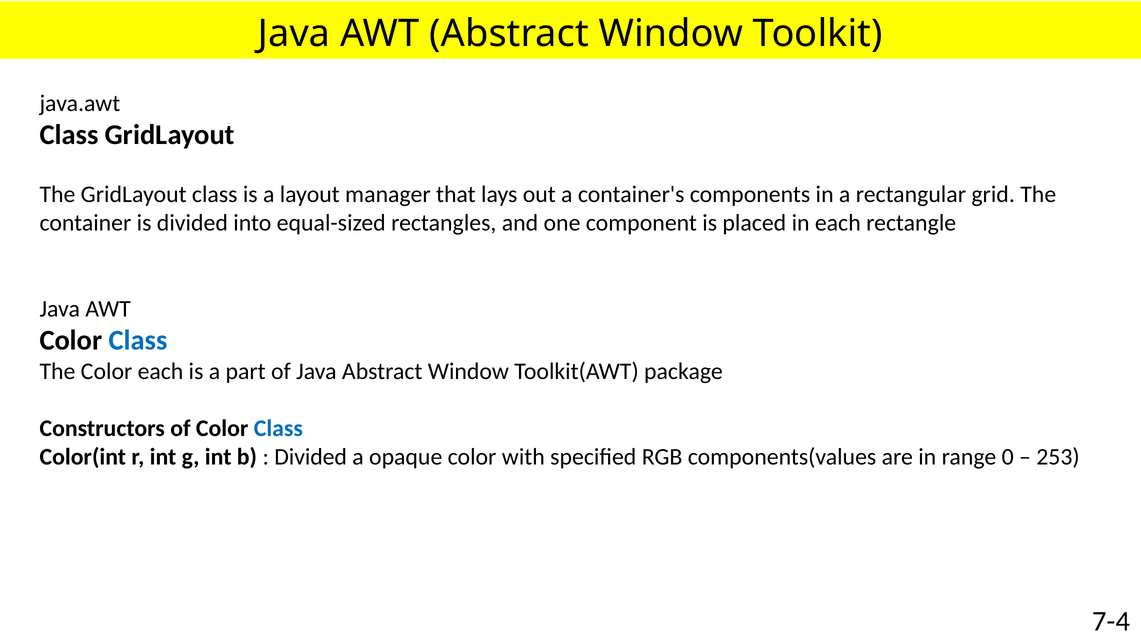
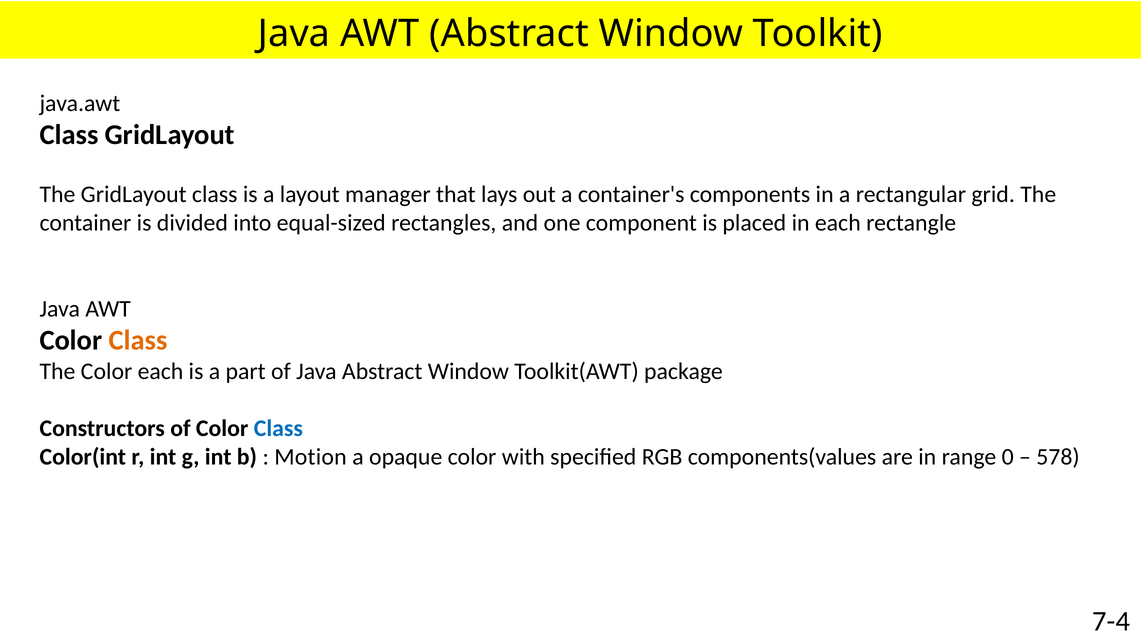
Class at (138, 340) colour: blue -> orange
Divided at (311, 457): Divided -> Motion
253: 253 -> 578
